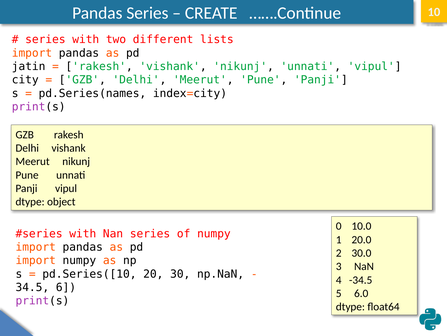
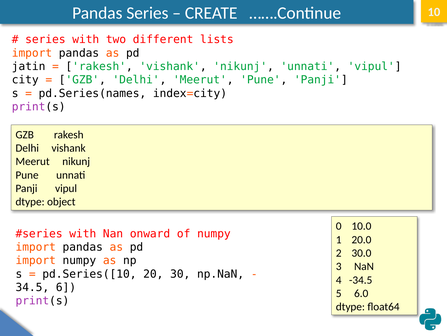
Nan series: series -> onward
